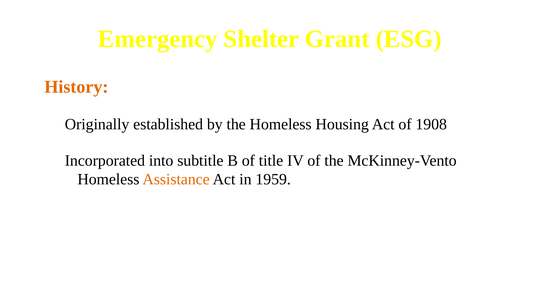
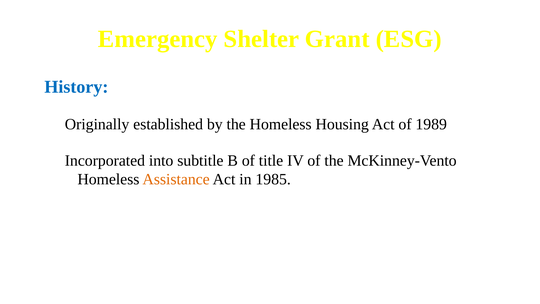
History colour: orange -> blue
1908: 1908 -> 1989
1959: 1959 -> 1985
